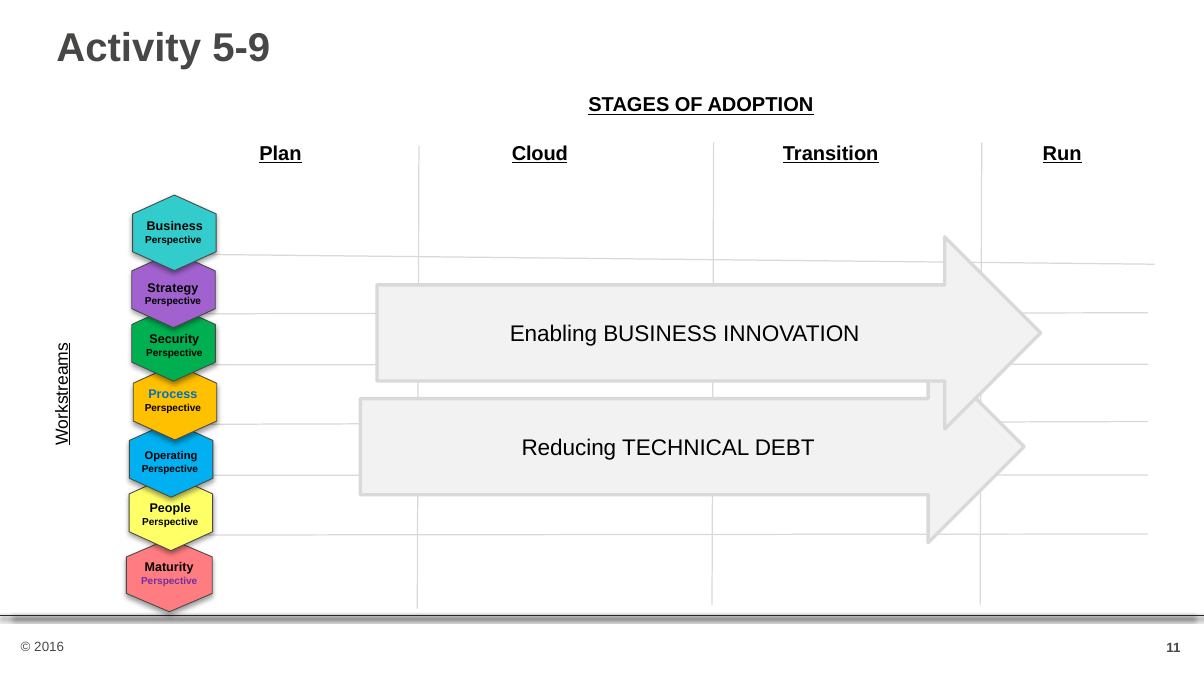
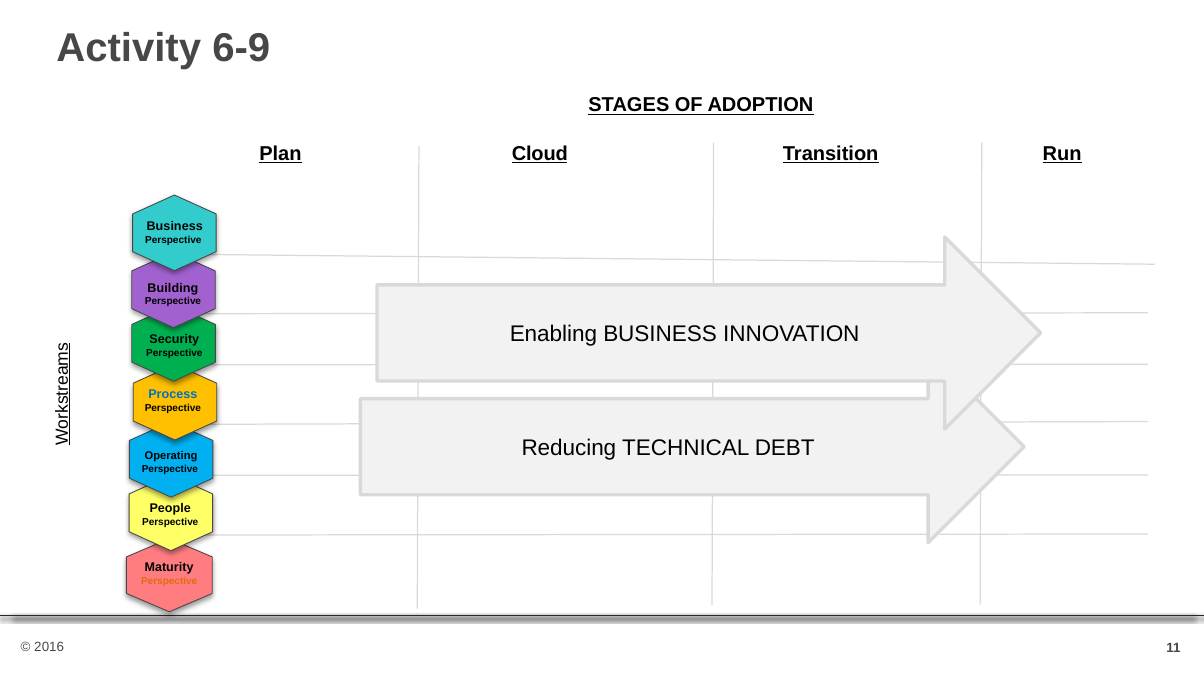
5-9: 5-9 -> 6-9
Strategy: Strategy -> Building
Perspective at (169, 581) colour: purple -> orange
